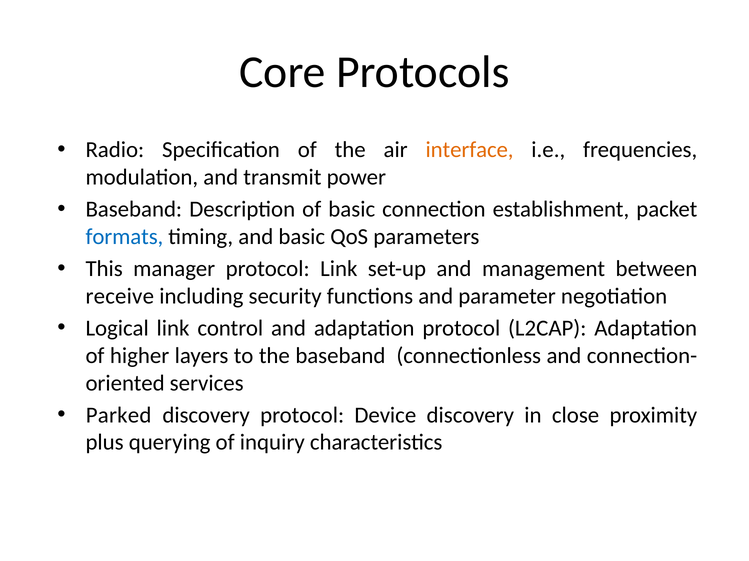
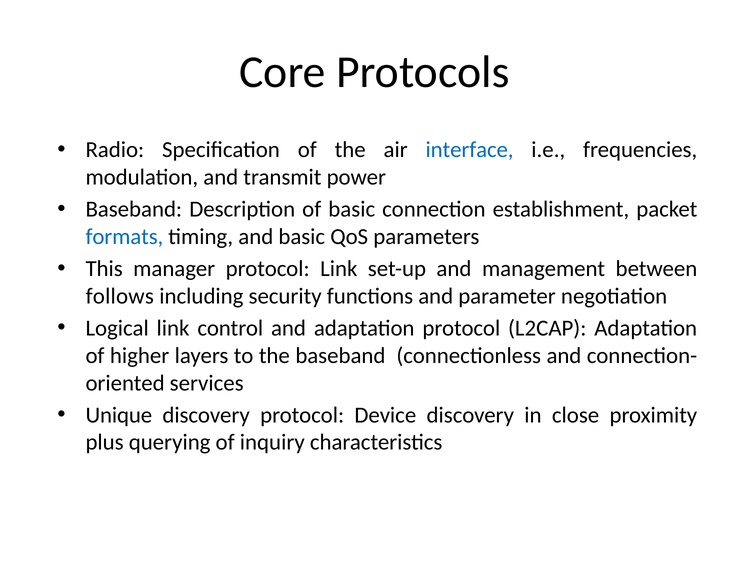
interface colour: orange -> blue
receive: receive -> follows
Parked: Parked -> Unique
